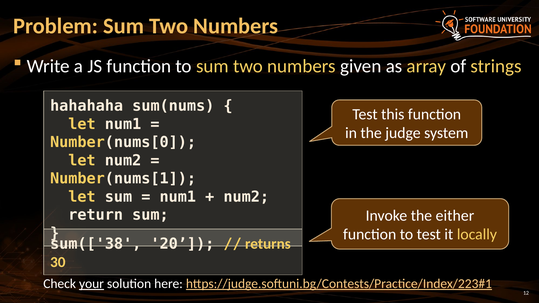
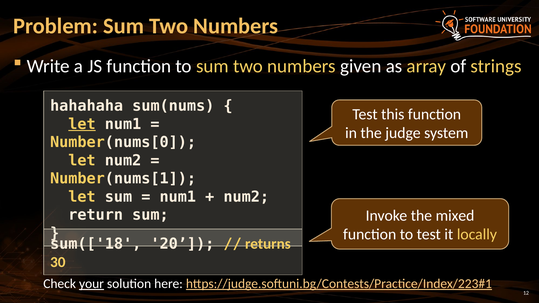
let at (82, 124) underline: none -> present
either: either -> mixed
sum(['38: sum(['38 -> sum(['18
